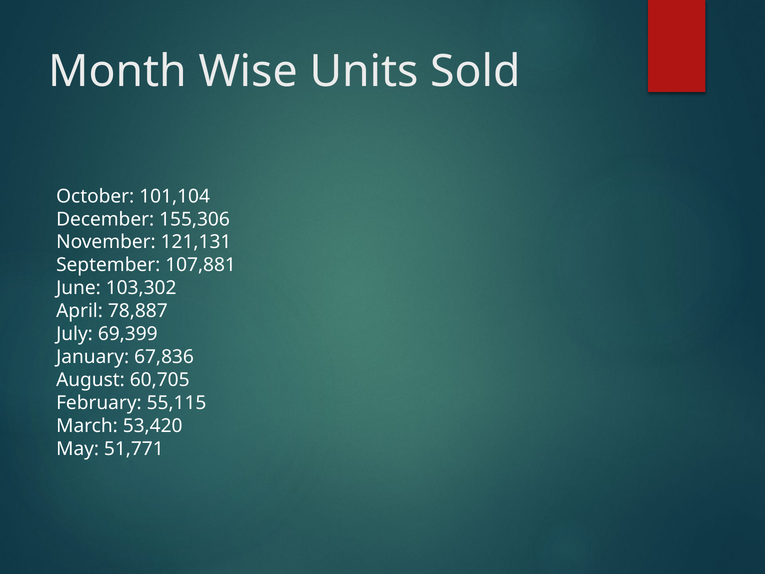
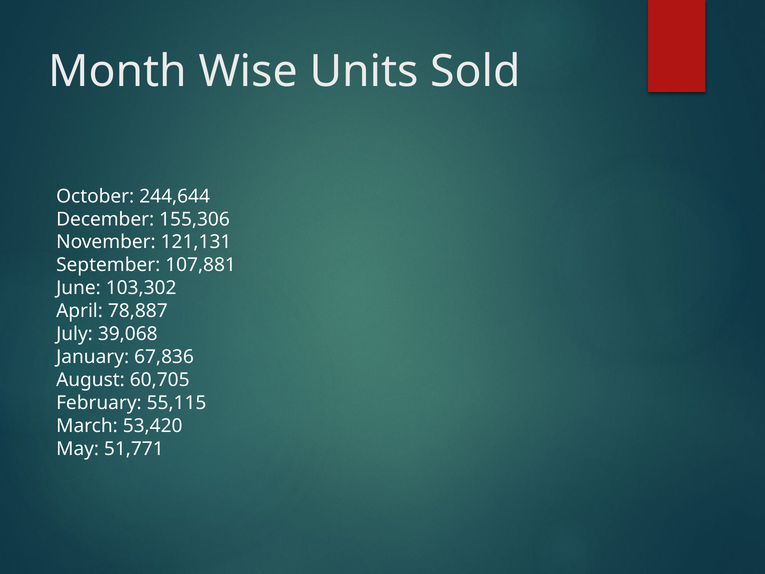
101,104: 101,104 -> 244,644
69,399: 69,399 -> 39,068
